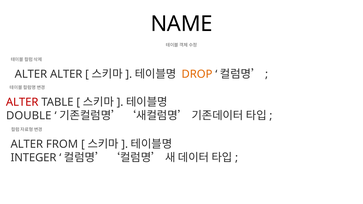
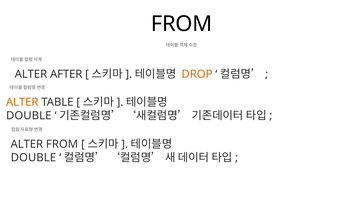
NAME at (182, 24): NAME -> FROM
ALTER ALTER: ALTER -> AFTER
ALTER at (22, 102) colour: red -> orange
INTEGER at (34, 158): INTEGER -> DOUBLE
